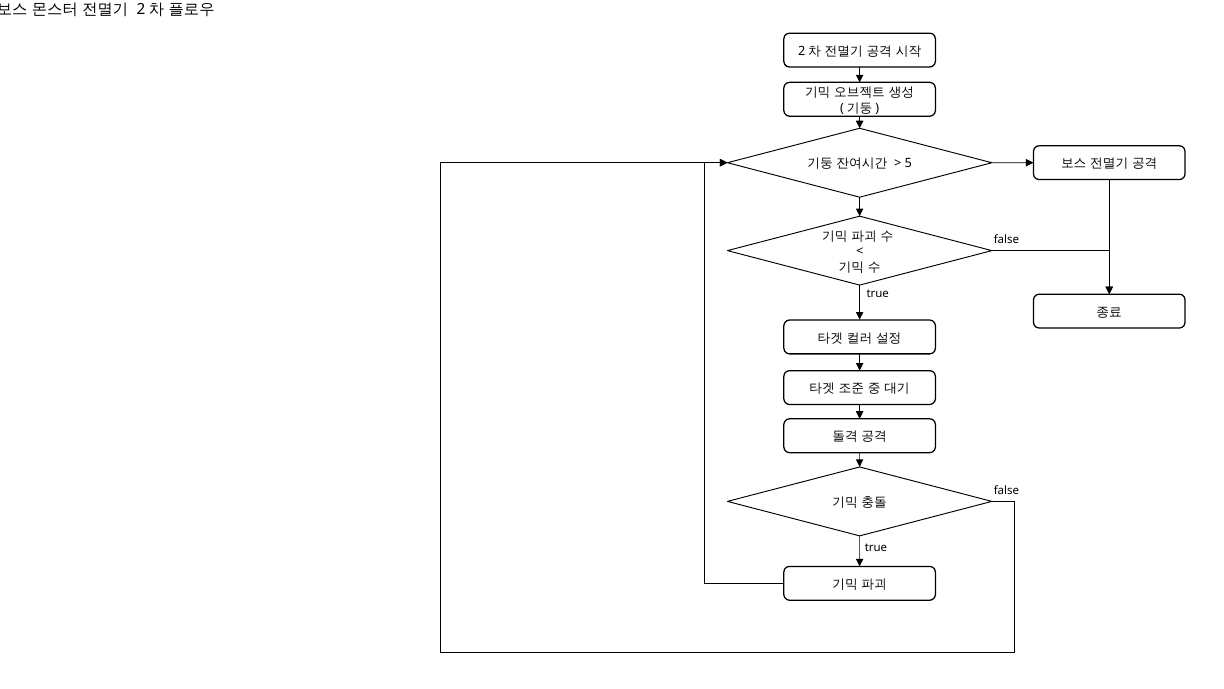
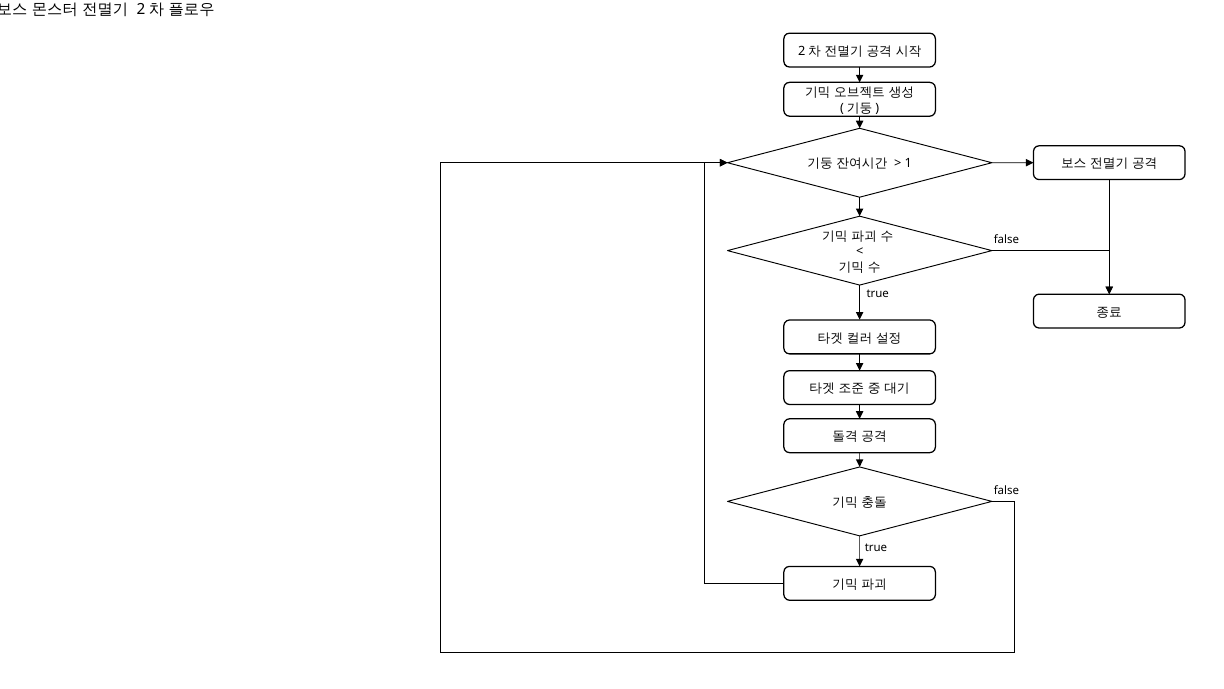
5: 5 -> 1
